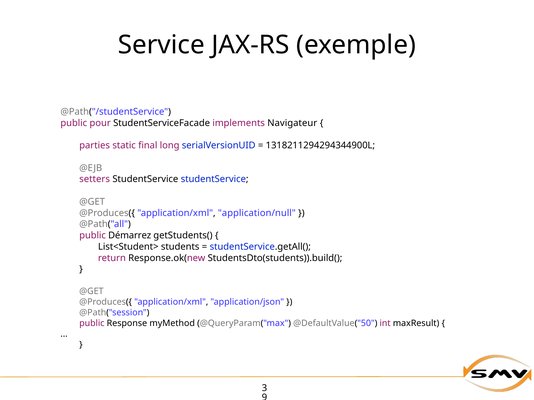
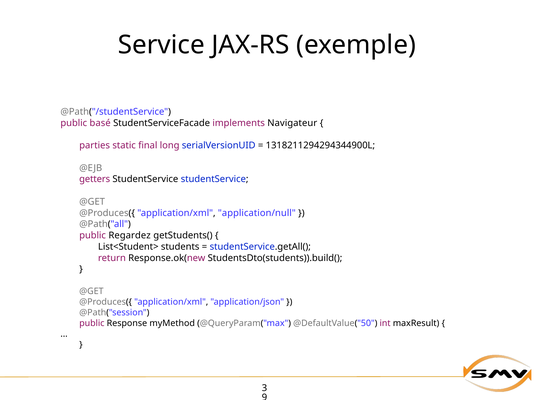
pour: pour -> basé
setters: setters -> getters
Démarrez: Démarrez -> Regardez
